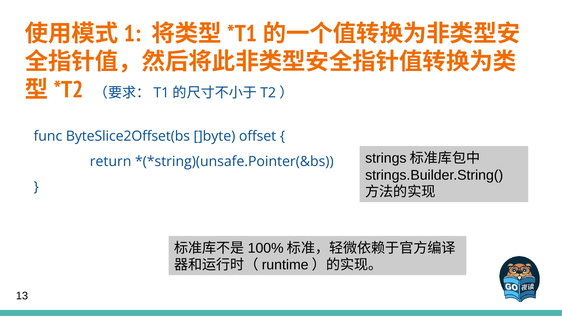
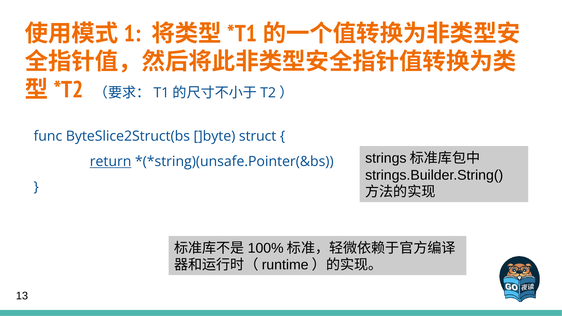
ByteSlice2Offset(bs: ByteSlice2Offset(bs -> ByteSlice2Struct(bs
offset: offset -> struct
return underline: none -> present
